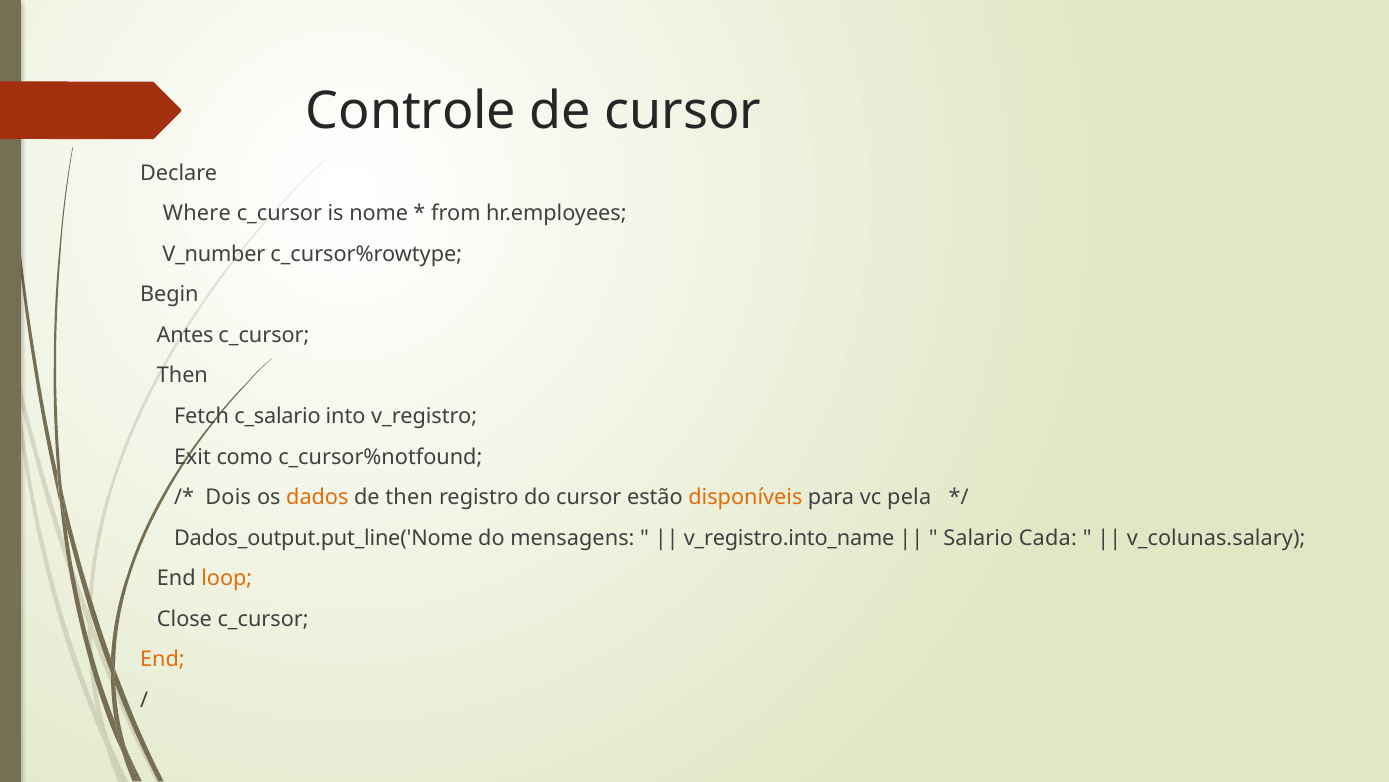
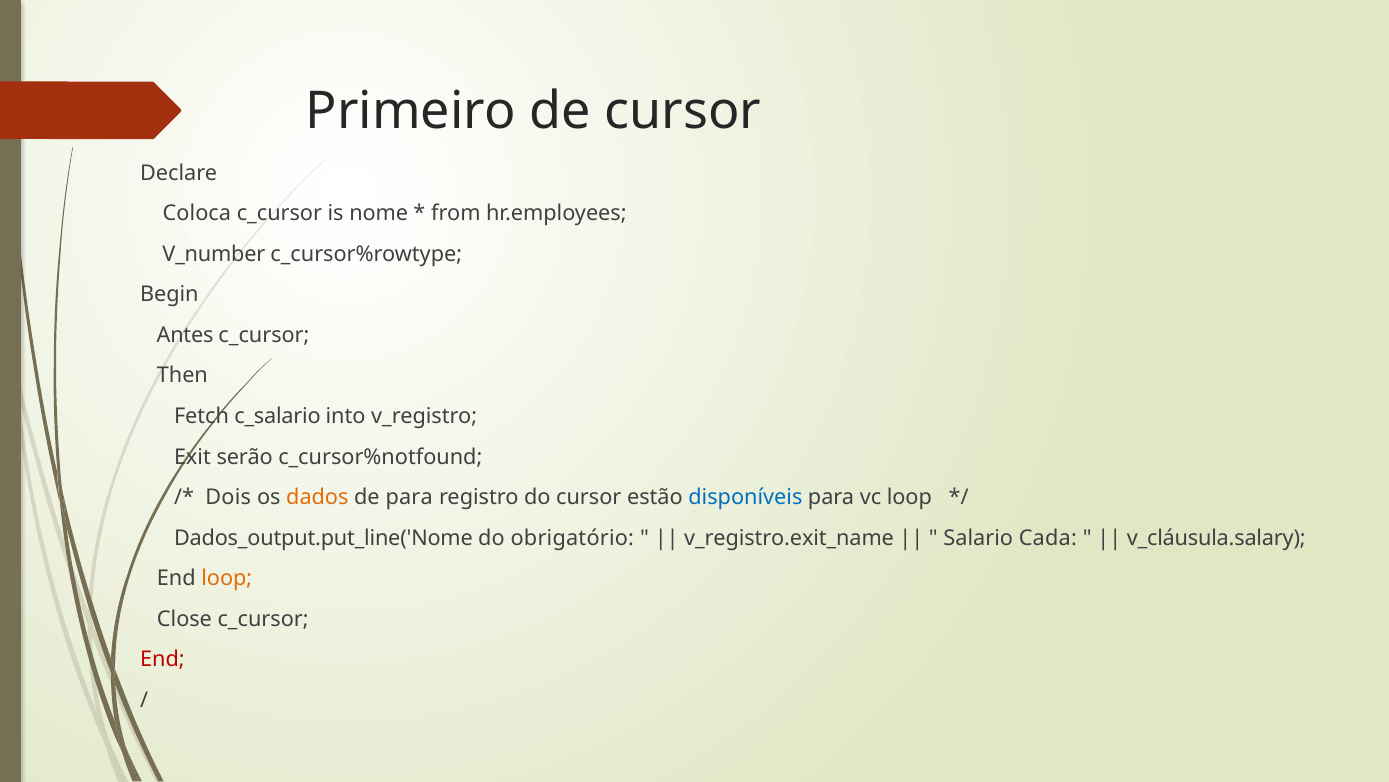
Controle: Controle -> Primeiro
Where: Where -> Coloca
como: como -> serão
de then: then -> para
disponíveis colour: orange -> blue
vc pela: pela -> loop
mensagens: mensagens -> obrigatório
v_registro.into_name: v_registro.into_name -> v_registro.exit_name
v_colunas.salary: v_colunas.salary -> v_cláusula.salary
End at (162, 659) colour: orange -> red
